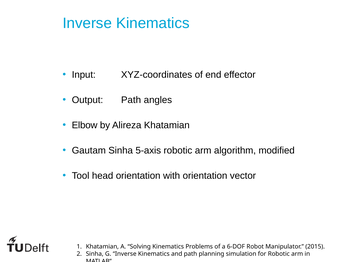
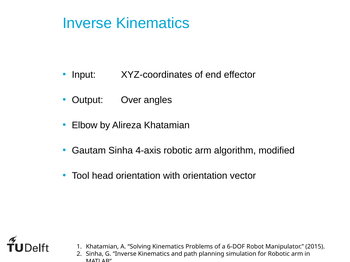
Output Path: Path -> Over
5-axis: 5-axis -> 4-axis
